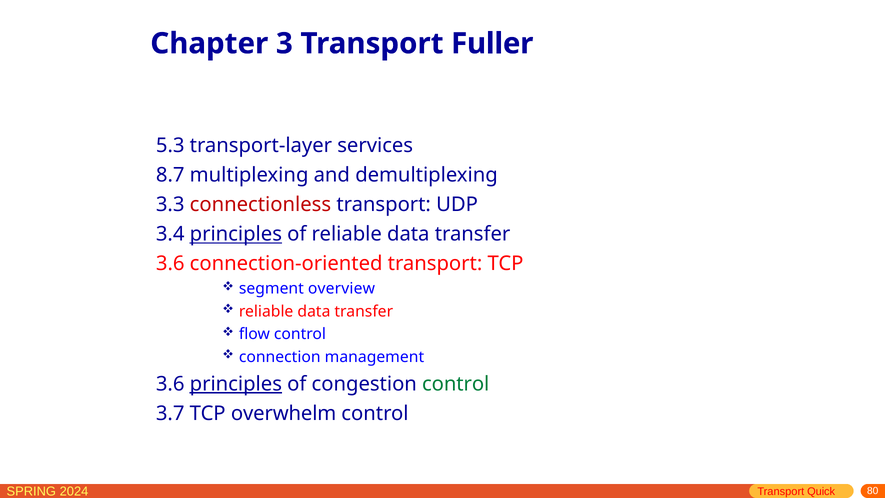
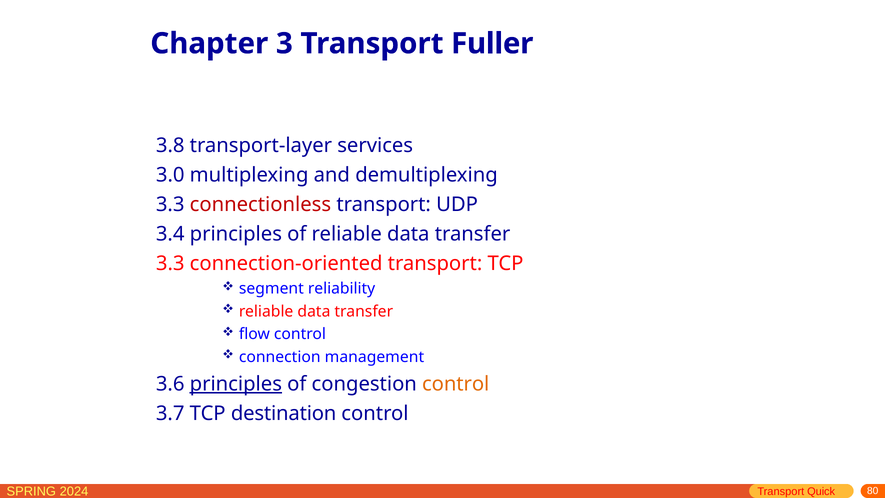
5.3: 5.3 -> 3.8
8.7: 8.7 -> 3.0
principles at (236, 234) underline: present -> none
3.6 at (170, 264): 3.6 -> 3.3
overview: overview -> reliability
control at (456, 384) colour: green -> orange
overwhelm: overwhelm -> destination
